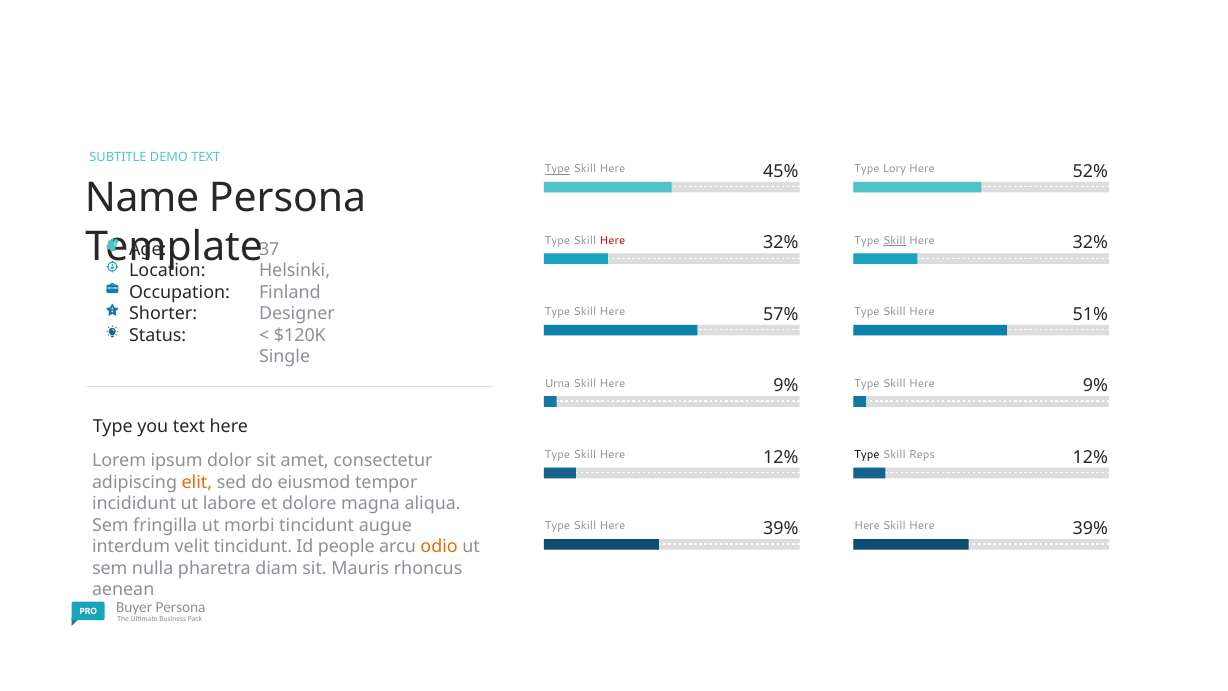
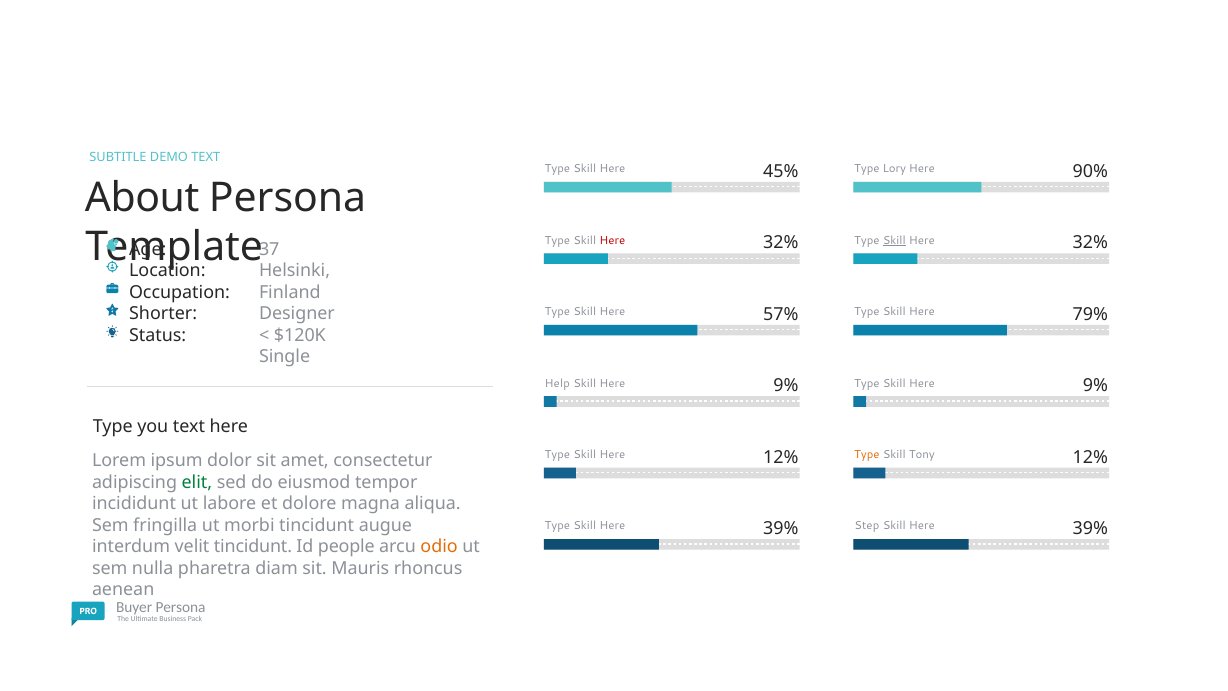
Type at (557, 169) underline: present -> none
52%: 52% -> 90%
Name: Name -> About
51%: 51% -> 79%
Urna: Urna -> Help
Type at (867, 455) colour: black -> orange
Reps: Reps -> Tony
elit colour: orange -> green
Here at (867, 526): Here -> Step
